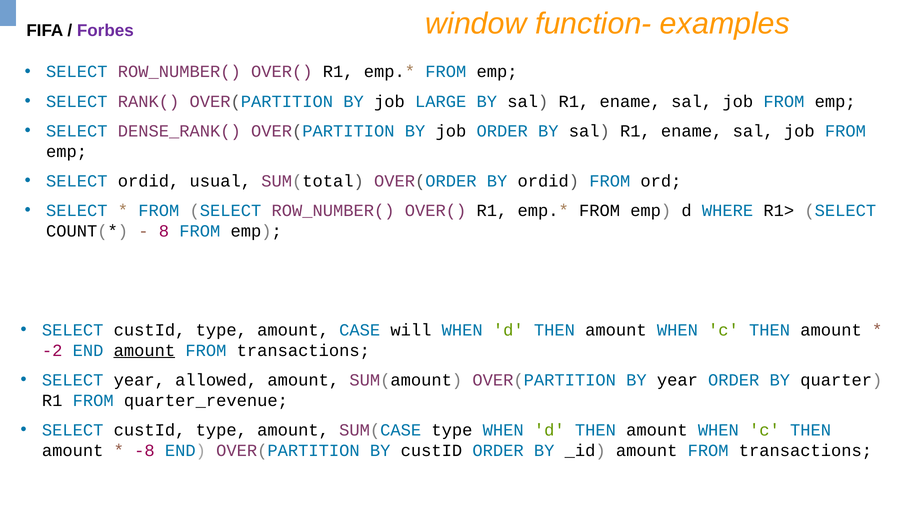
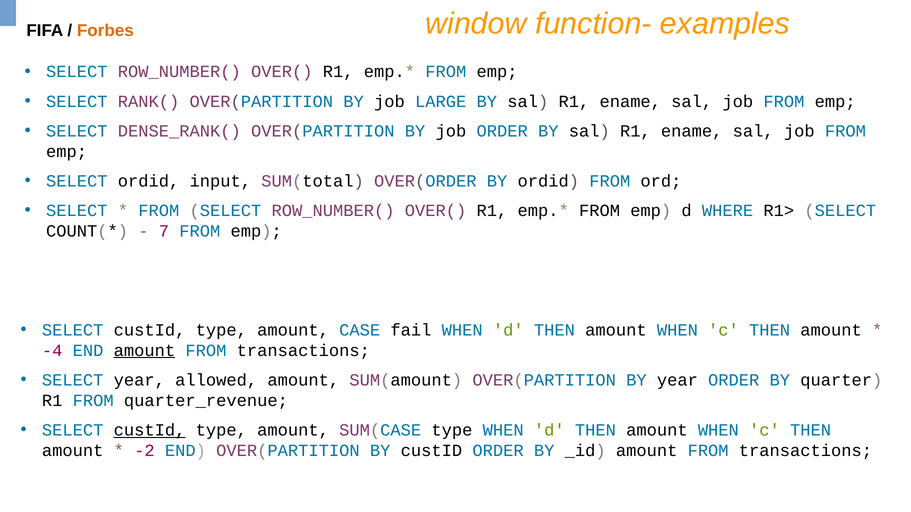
Forbes colour: purple -> orange
usual: usual -> input
8: 8 -> 7
will: will -> fail
-2: -2 -> -4
custId at (150, 430) underline: none -> present
-8: -8 -> -2
